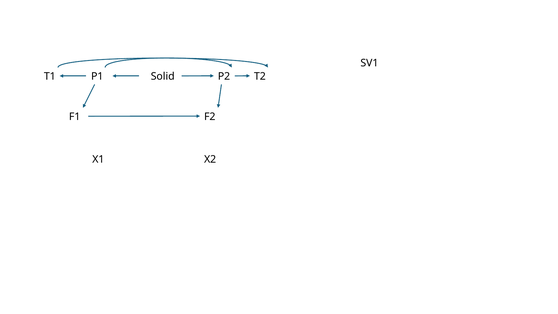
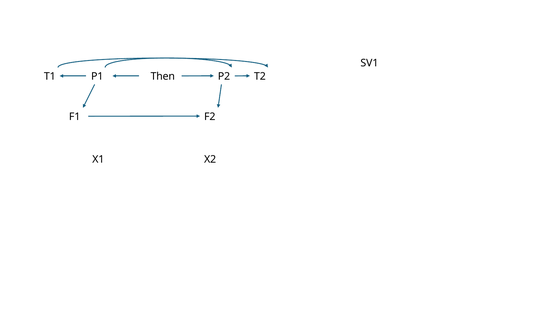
Solid: Solid -> Then
